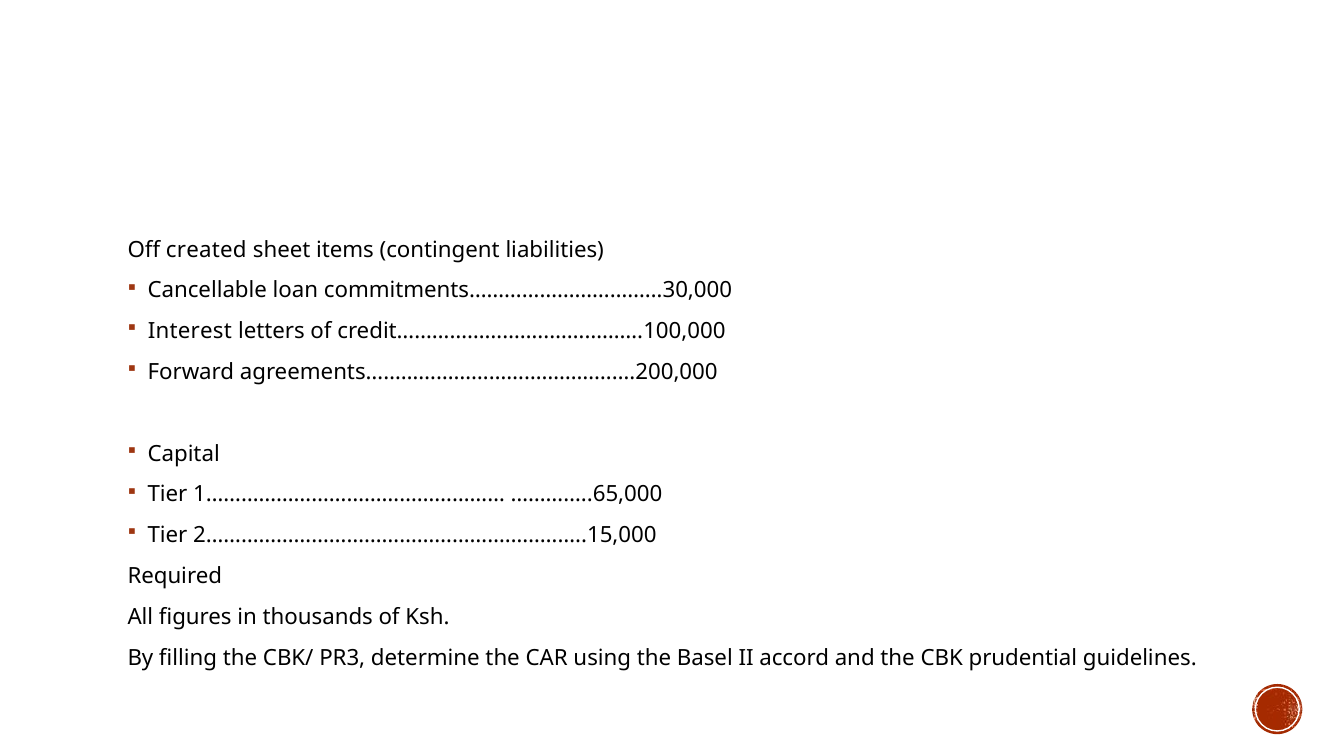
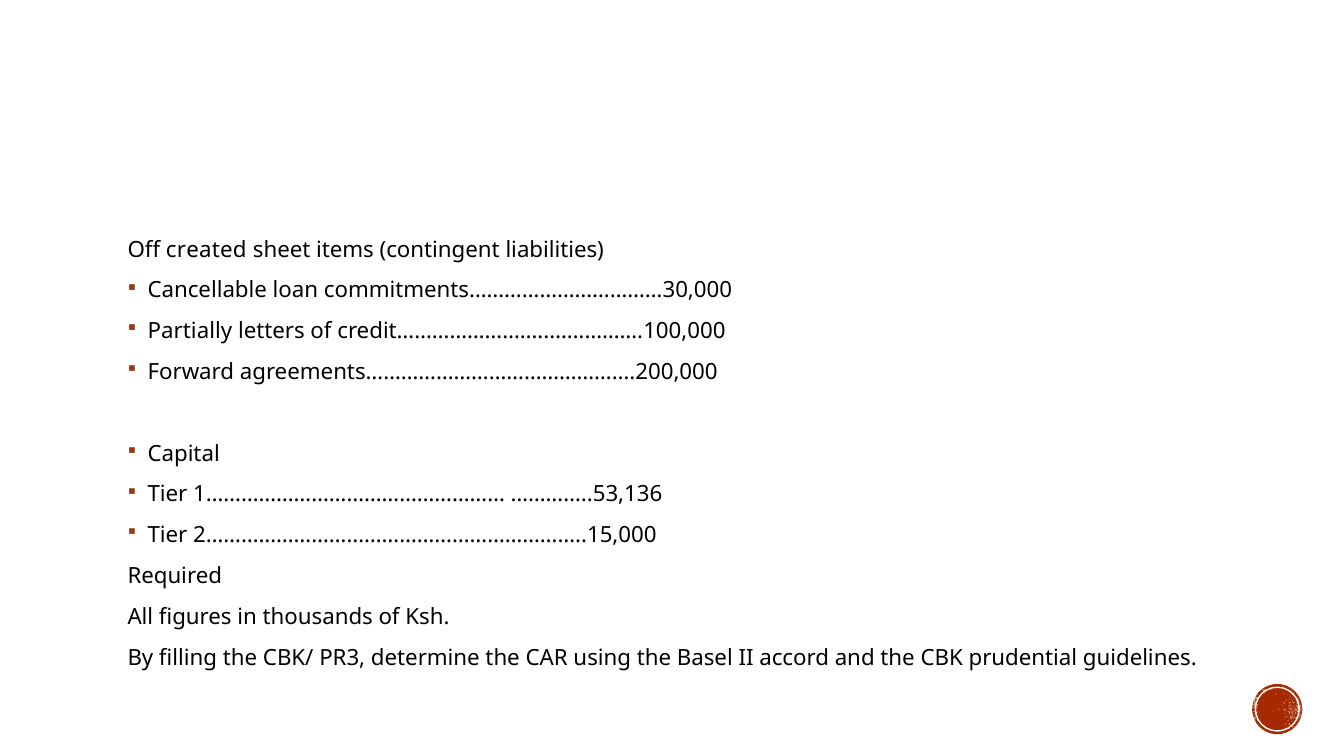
Interest: Interest -> Partially
…………..65,000: …………..65,000 -> …………..53,136
